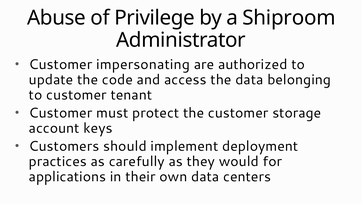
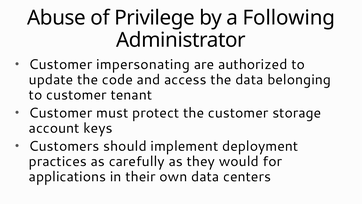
Shiproom: Shiproom -> Following
